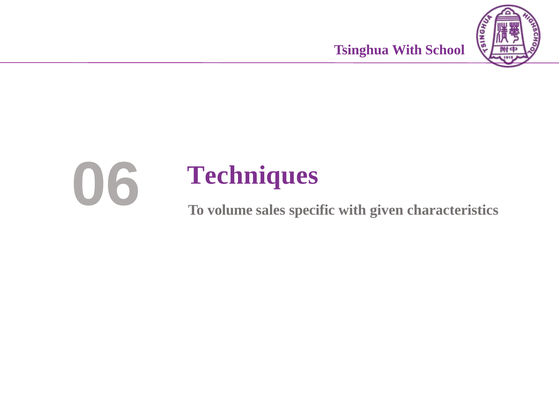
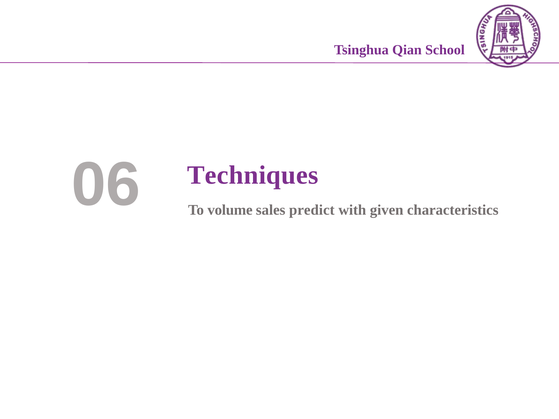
Tsinghua With: With -> Qian
specific: specific -> predict
